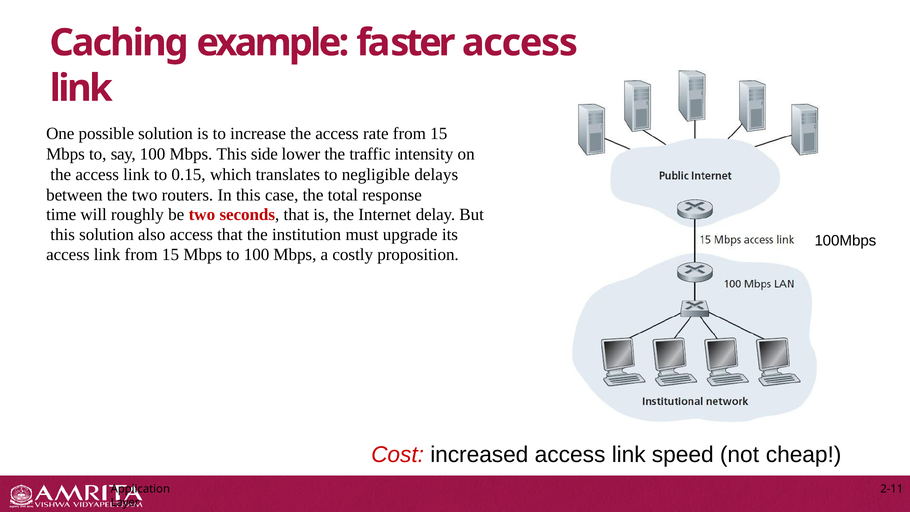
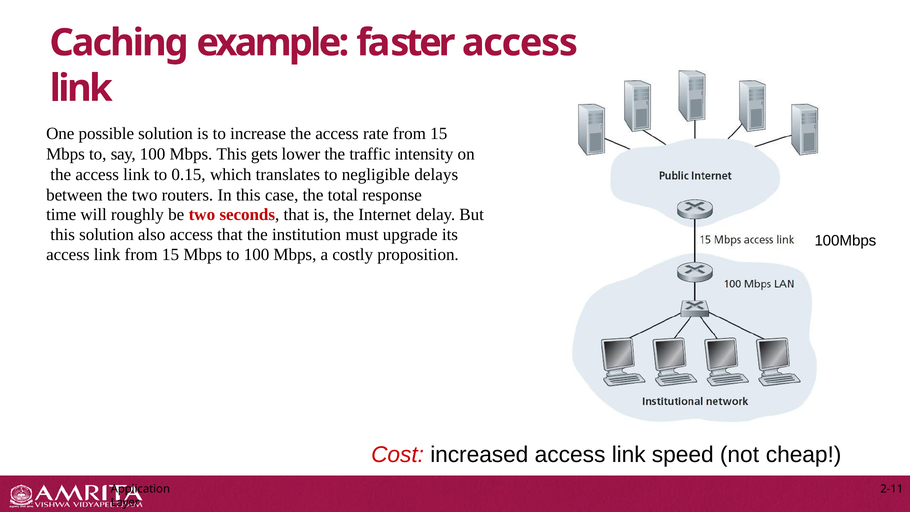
side: side -> gets
